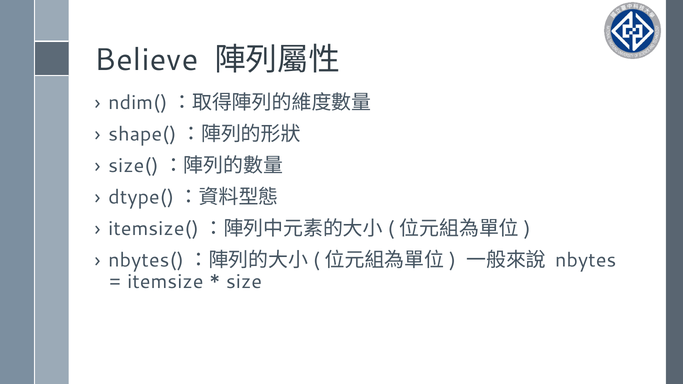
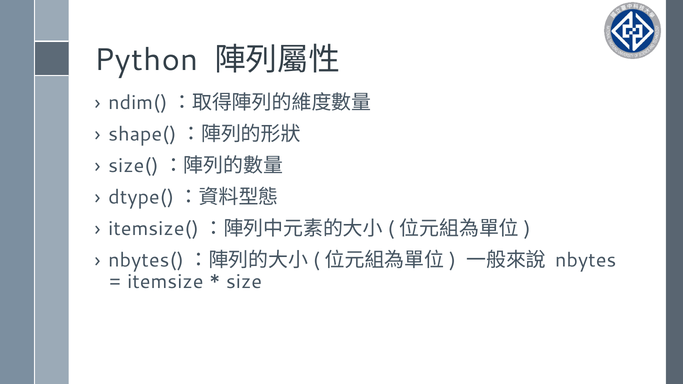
Believe: Believe -> Python
